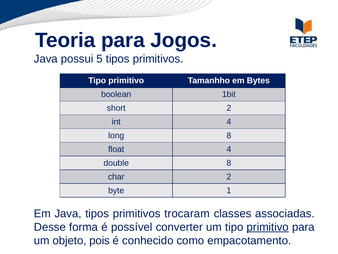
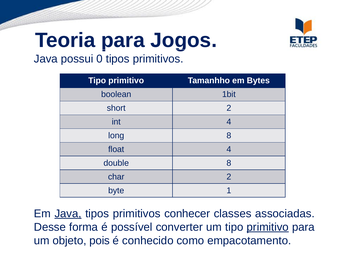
5: 5 -> 0
Java at (68, 213) underline: none -> present
trocaram: trocaram -> conhecer
